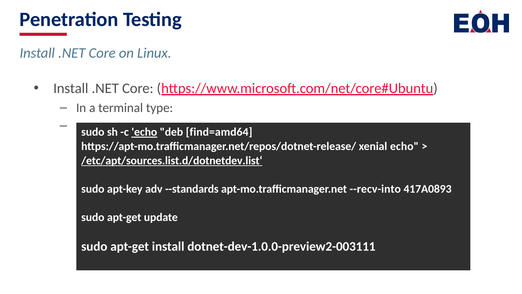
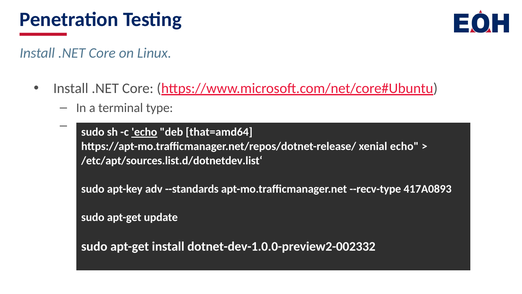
find=amd64: find=amd64 -> that=amd64
/etc/apt/sources.list.d/dotnetdev.list‘ underline: present -> none
--recv-into: --recv-into -> --recv-type
dotnet-dev-1.0.0-preview2-003111: dotnet-dev-1.0.0-preview2-003111 -> dotnet-dev-1.0.0-preview2-002332
